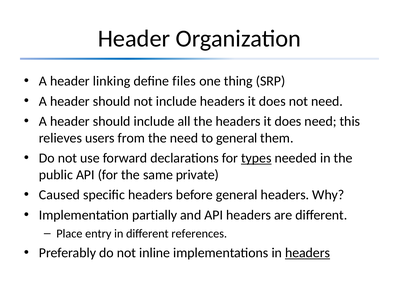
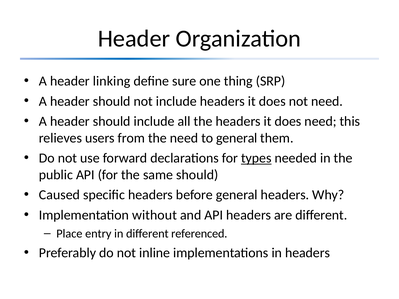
files: files -> sure
same private: private -> should
partially: partially -> without
references: references -> referenced
headers at (308, 253) underline: present -> none
